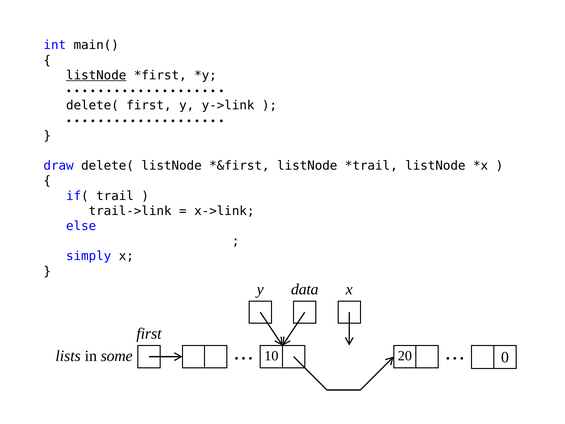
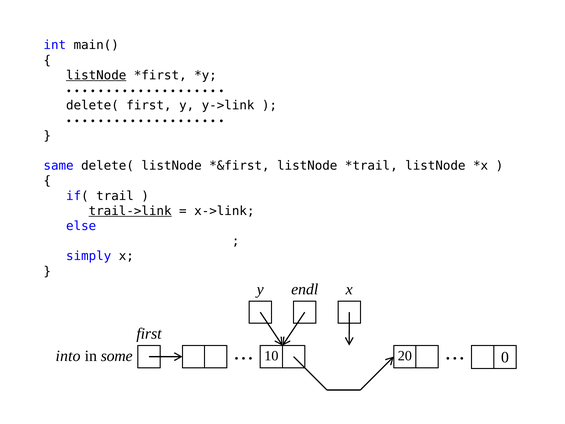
draw: draw -> same
trail->link underline: none -> present
data: data -> endl
lists: lists -> into
